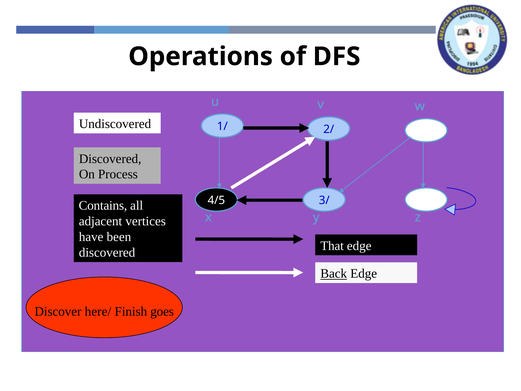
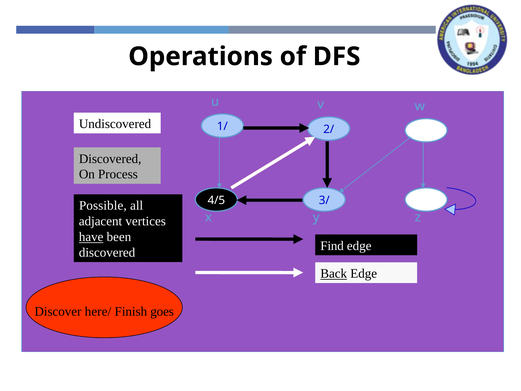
Contains: Contains -> Possible
have underline: none -> present
That: That -> Find
